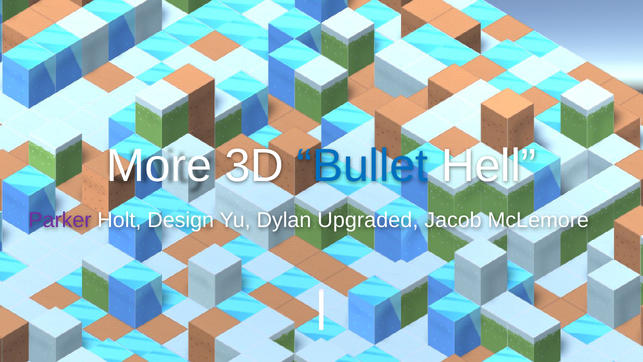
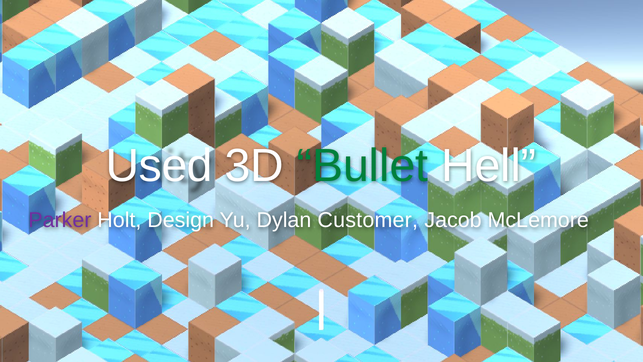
More: More -> Used
Bullet colour: blue -> green
Upgraded: Upgraded -> Customer
